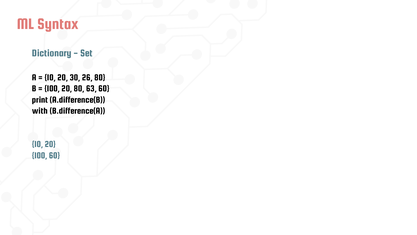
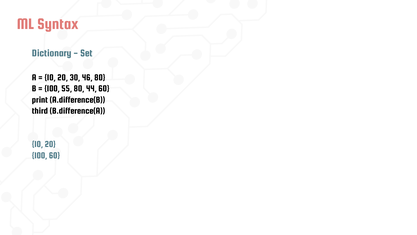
26: 26 -> 46
100 20: 20 -> 55
63: 63 -> 44
with: with -> third
